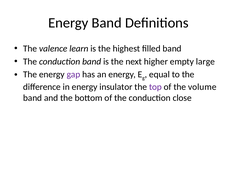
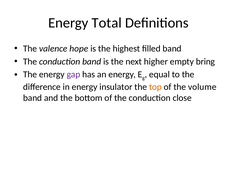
Energy Band: Band -> Total
learn: learn -> hope
large: large -> bring
top colour: purple -> orange
